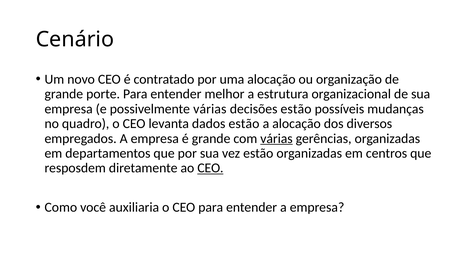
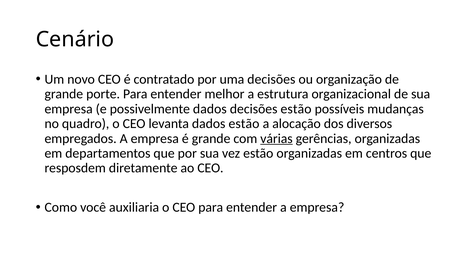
uma alocação: alocação -> decisões
possivelmente várias: várias -> dados
CEO at (210, 168) underline: present -> none
